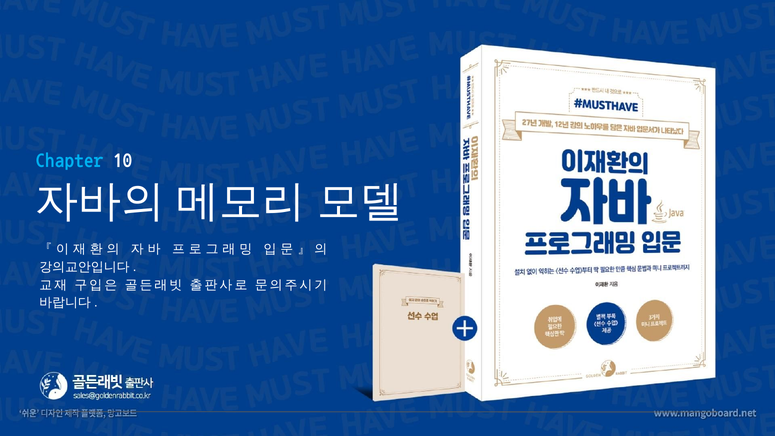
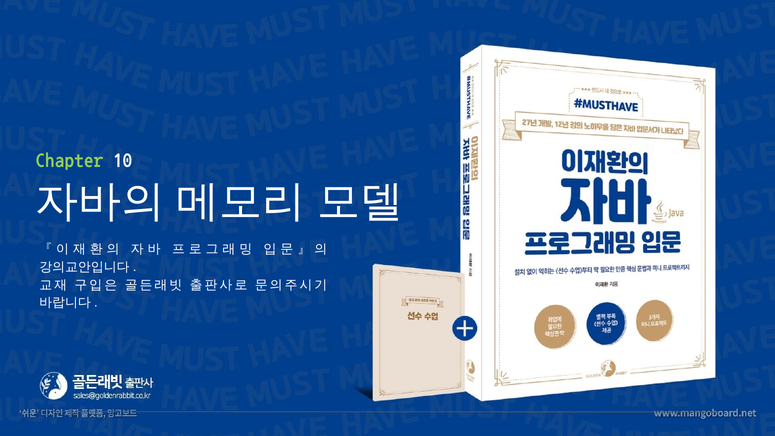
Chapter colour: light blue -> light green
